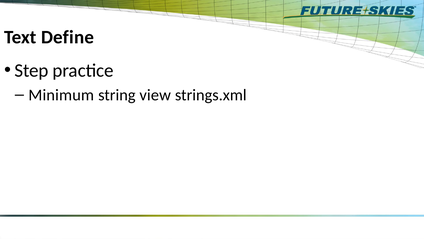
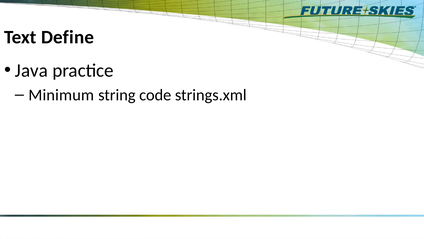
Step: Step -> Java
view: view -> code
